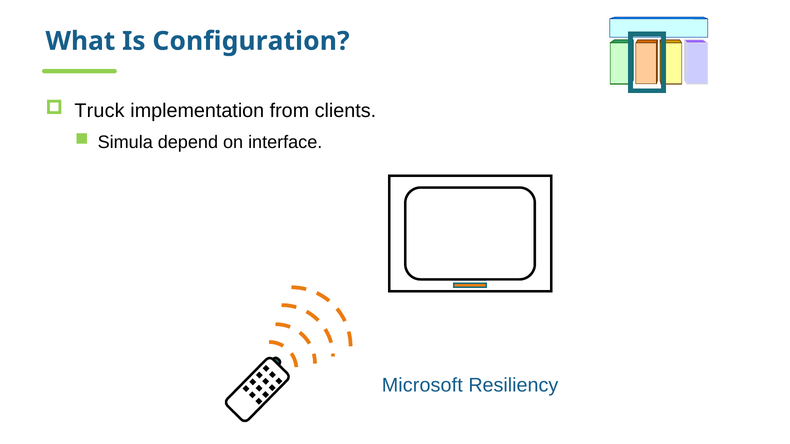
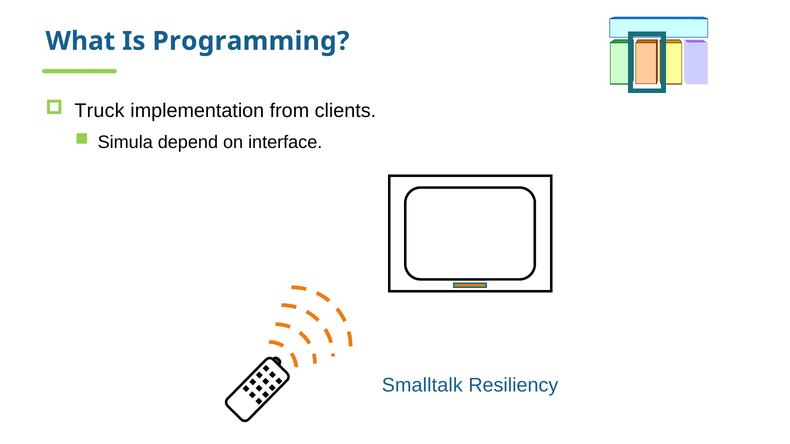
Configuration: Configuration -> Programming
Microsoft: Microsoft -> Smalltalk
